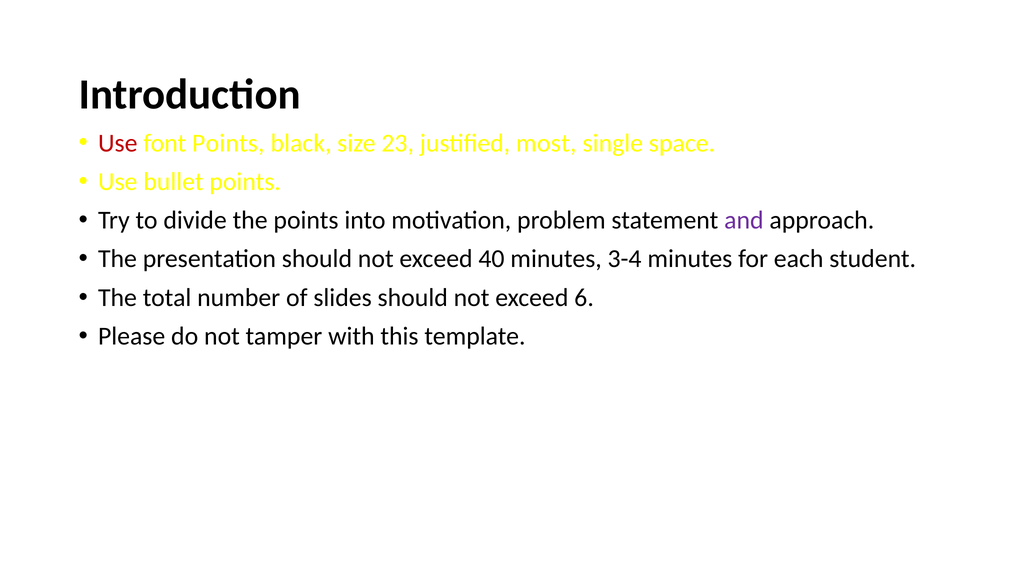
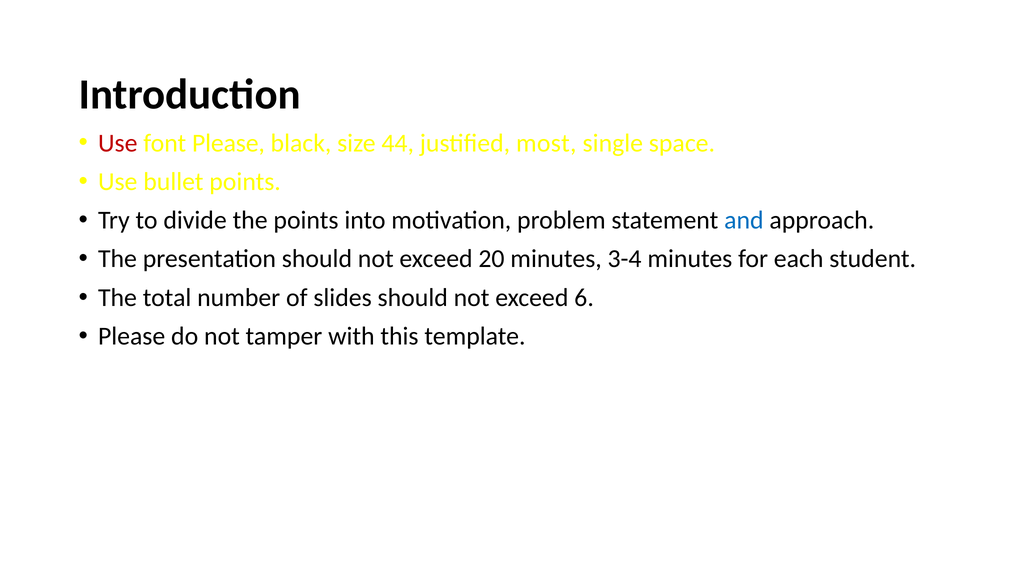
font Points: Points -> Please
23: 23 -> 44
and colour: purple -> blue
40: 40 -> 20
